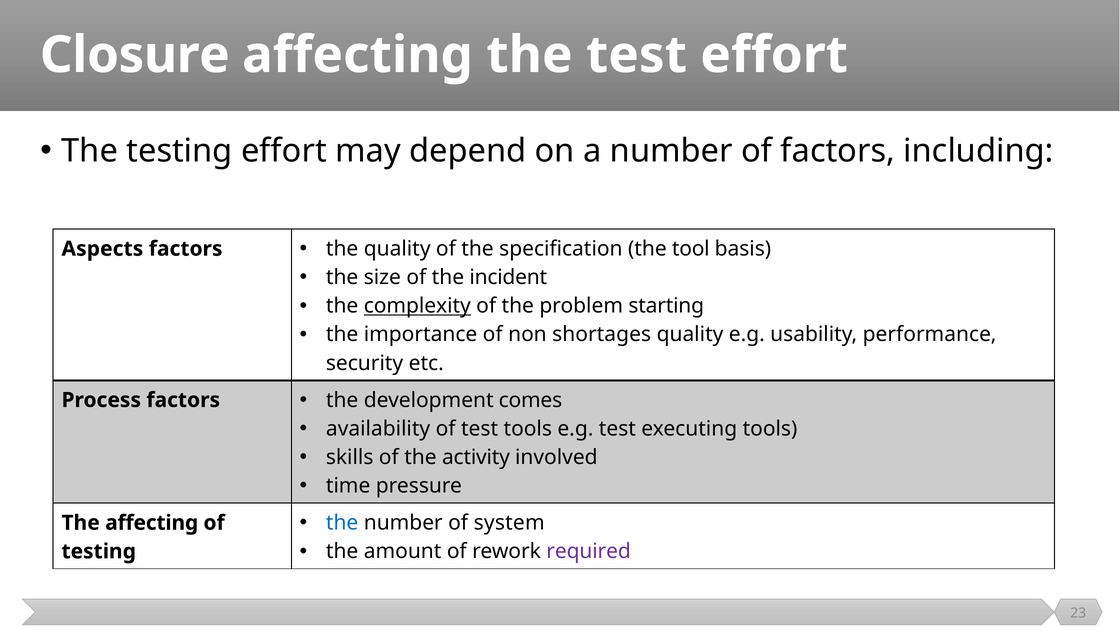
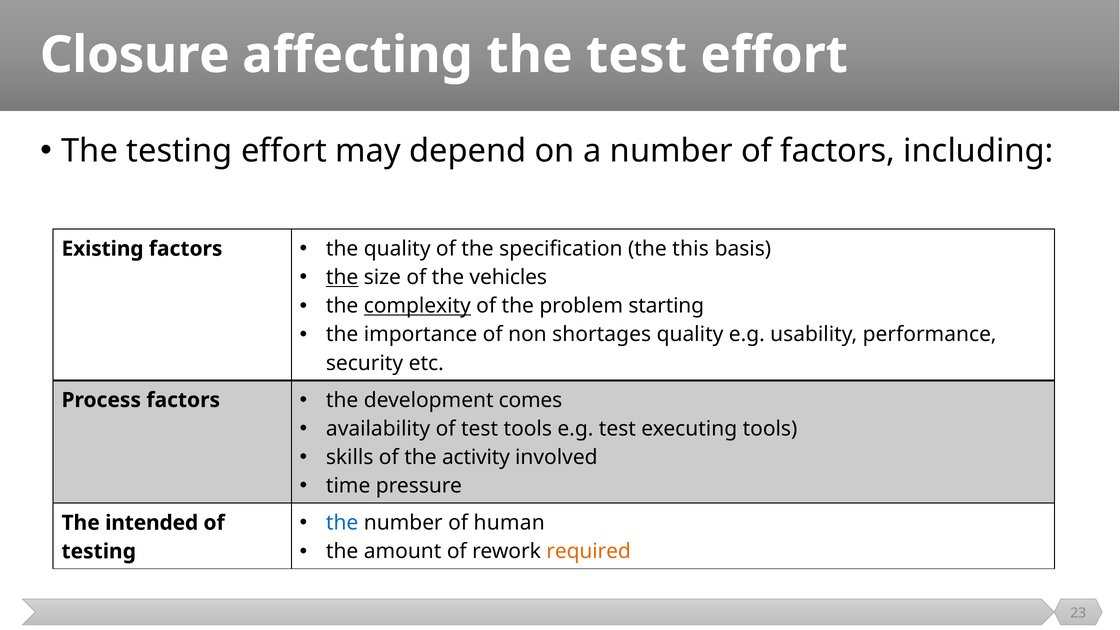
Aspects: Aspects -> Existing
tool: tool -> this
the at (342, 277) underline: none -> present
incident: incident -> vehicles
system: system -> human
The affecting: affecting -> intended
required colour: purple -> orange
